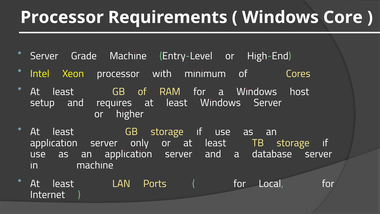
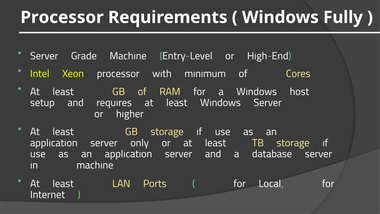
Core: Core -> Fully
